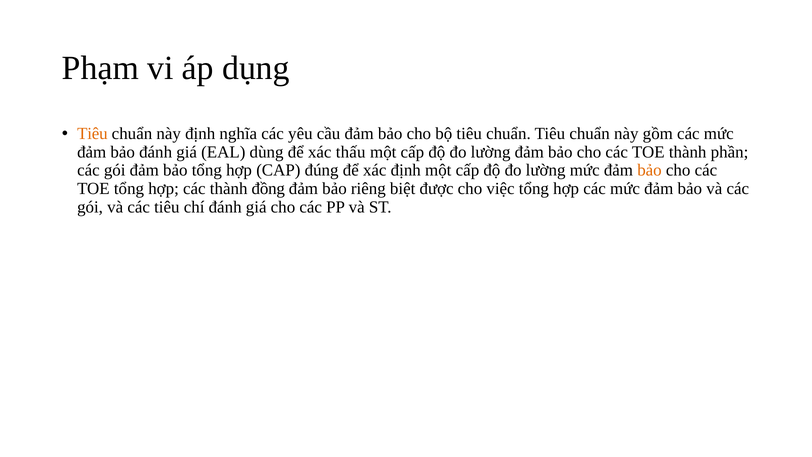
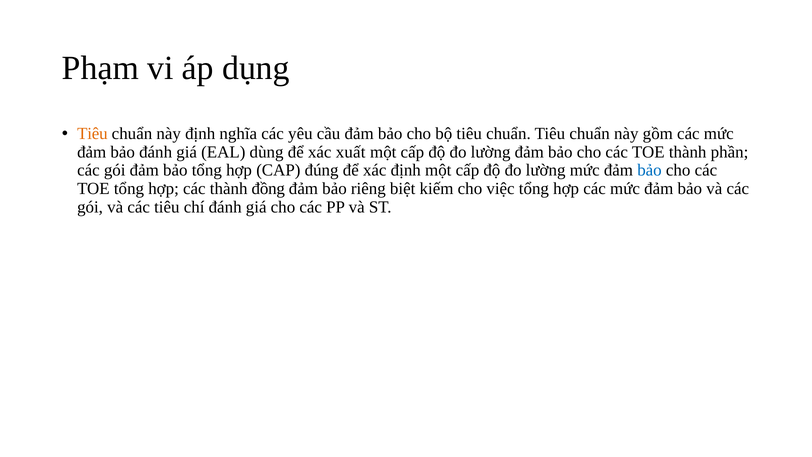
thấu: thấu -> xuất
bảo at (649, 170) colour: orange -> blue
được: được -> kiếm
